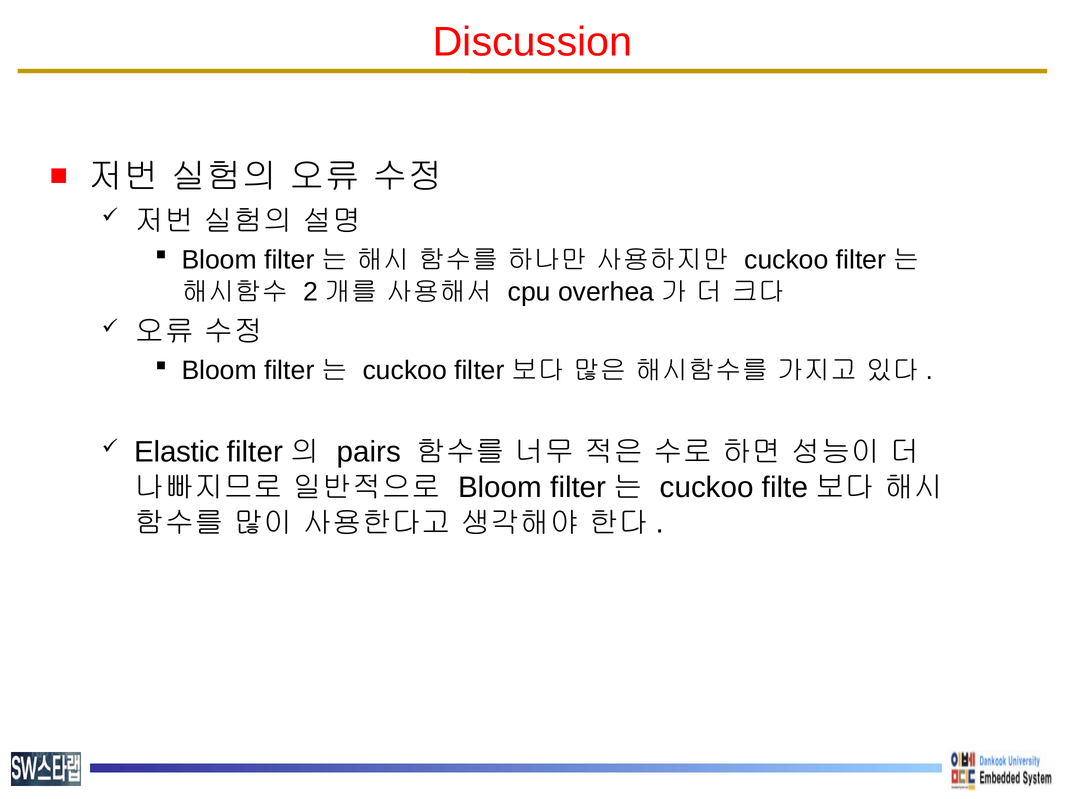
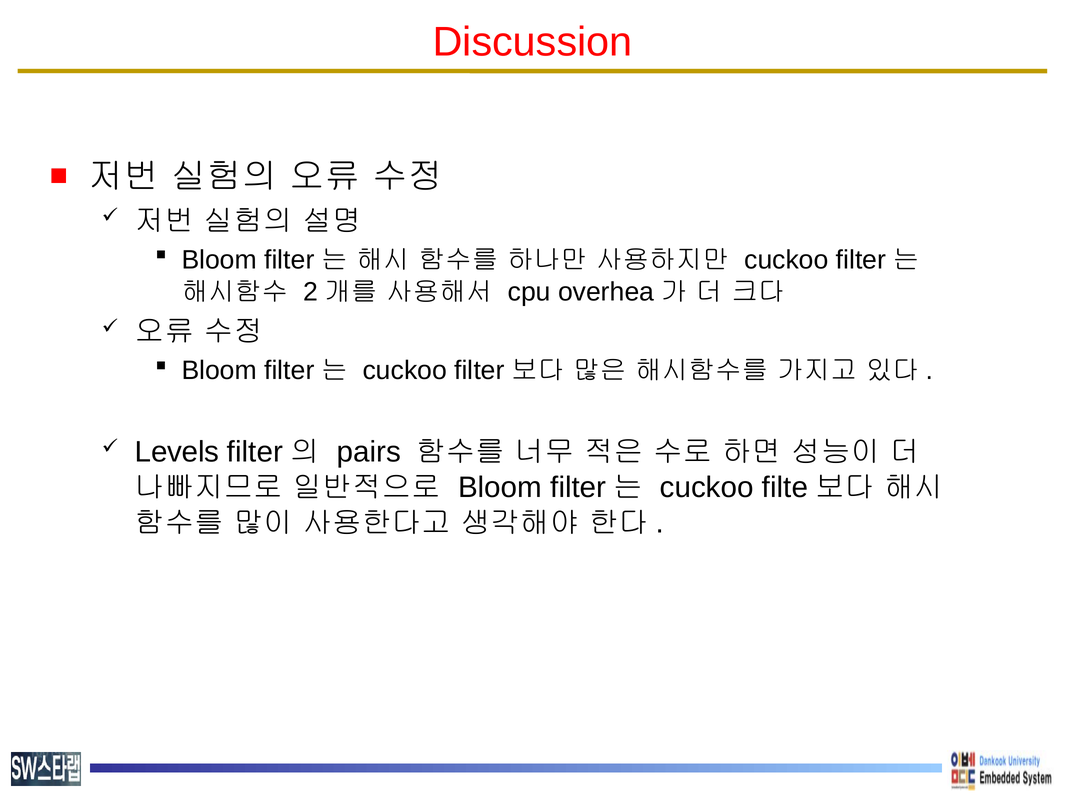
Elastic: Elastic -> Levels
